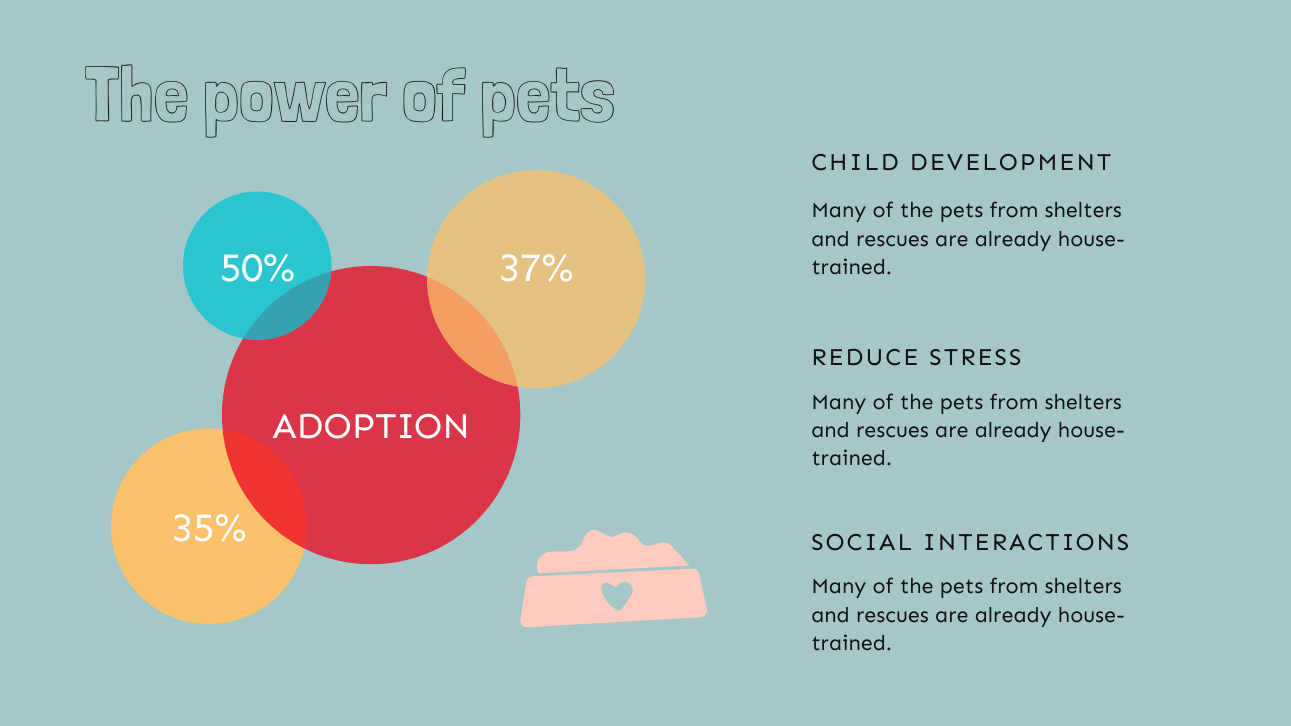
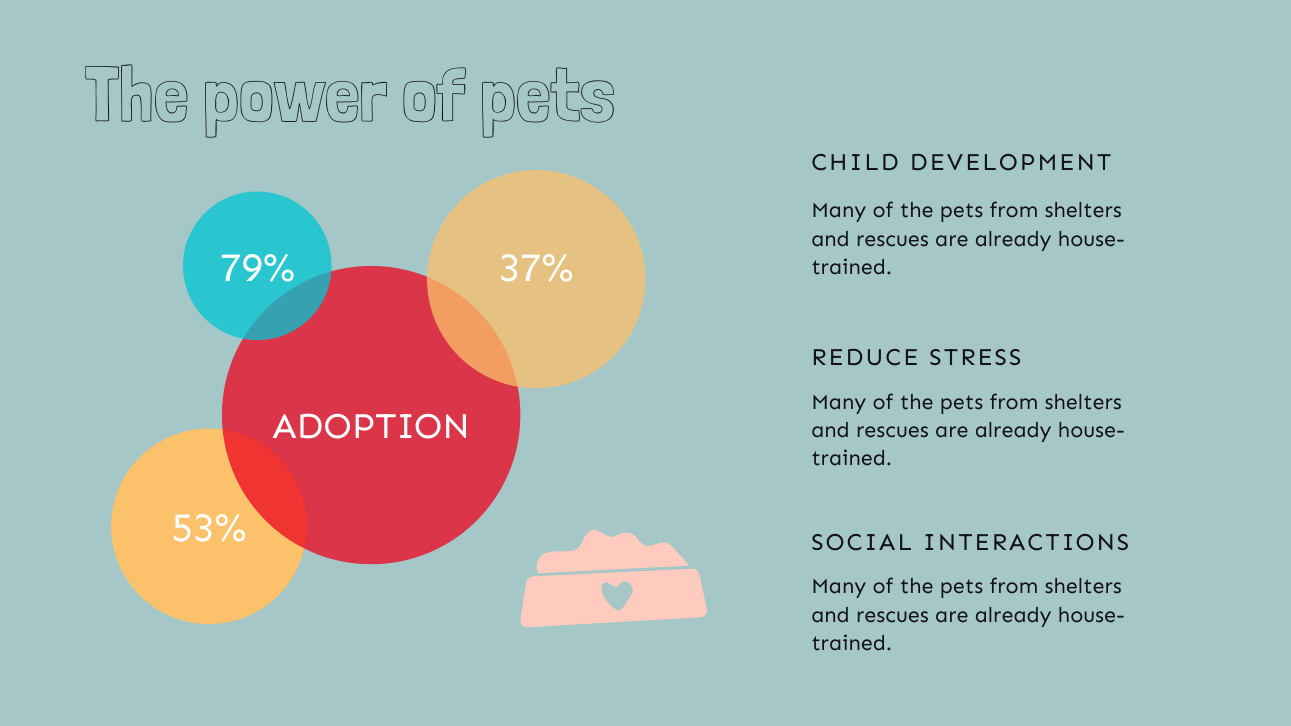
50%: 50% -> 79%
35%: 35% -> 53%
